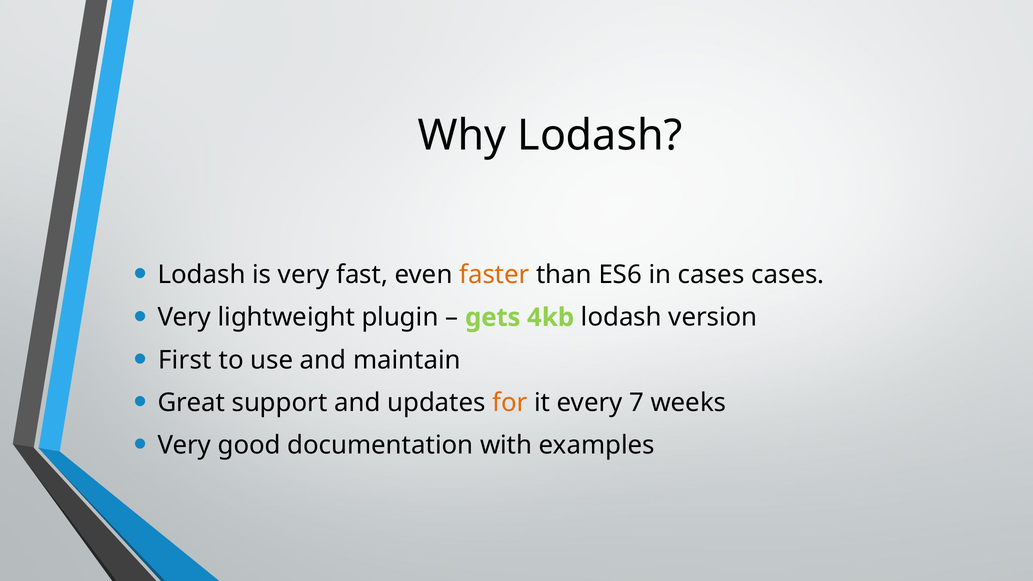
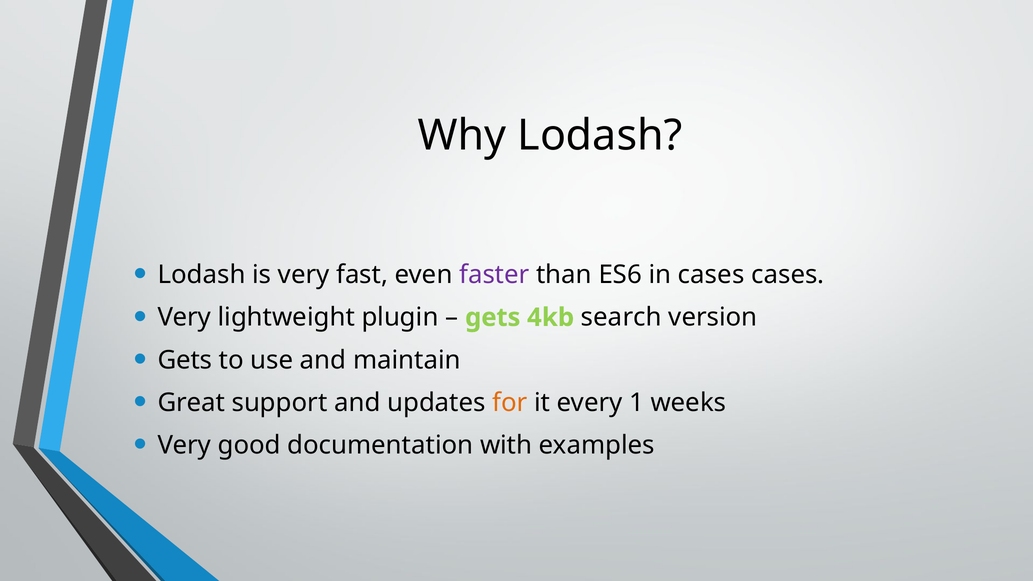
faster colour: orange -> purple
4kb lodash: lodash -> search
First at (185, 360): First -> Gets
7: 7 -> 1
